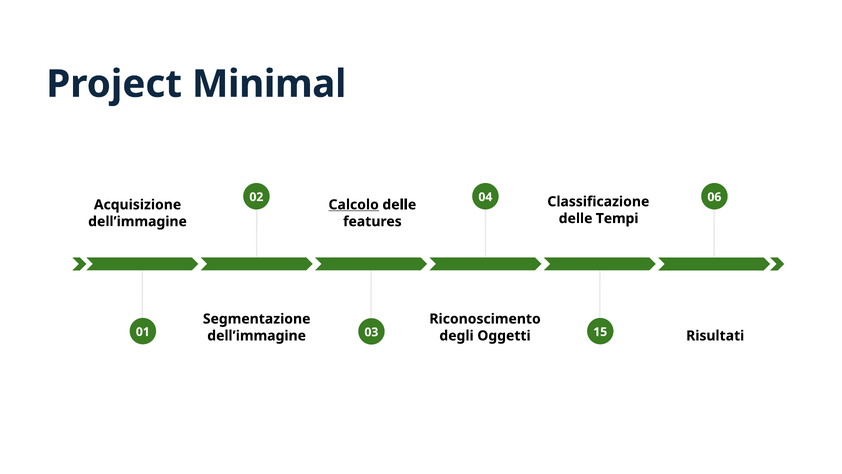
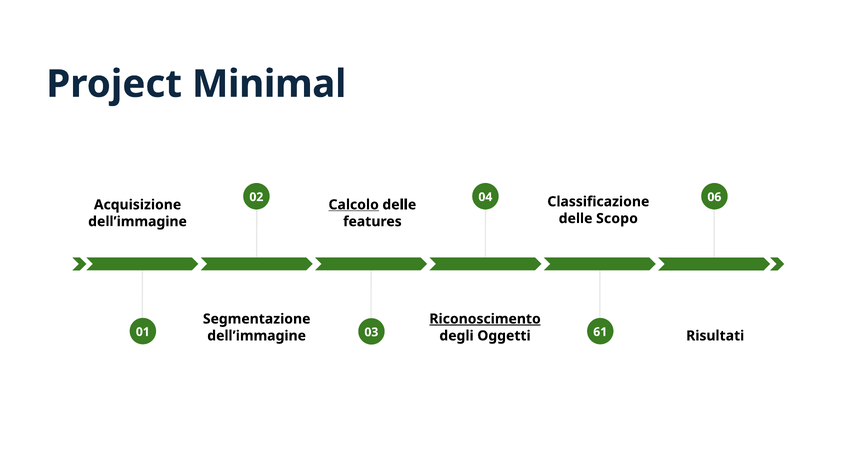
Tempi: Tempi -> Scopo
Riconoscimento underline: none -> present
15: 15 -> 61
